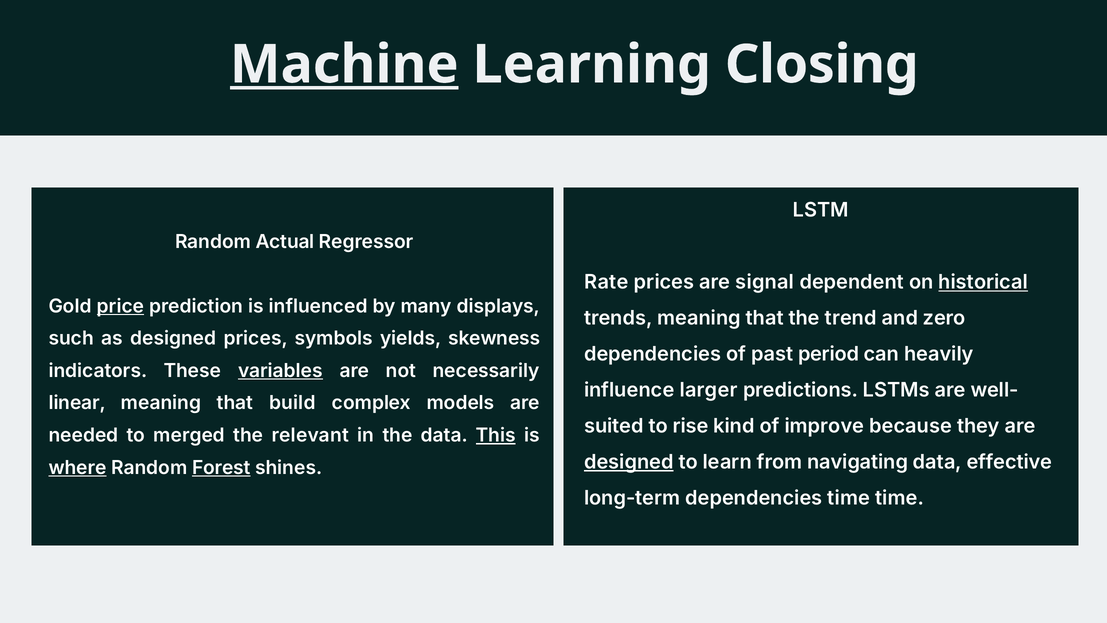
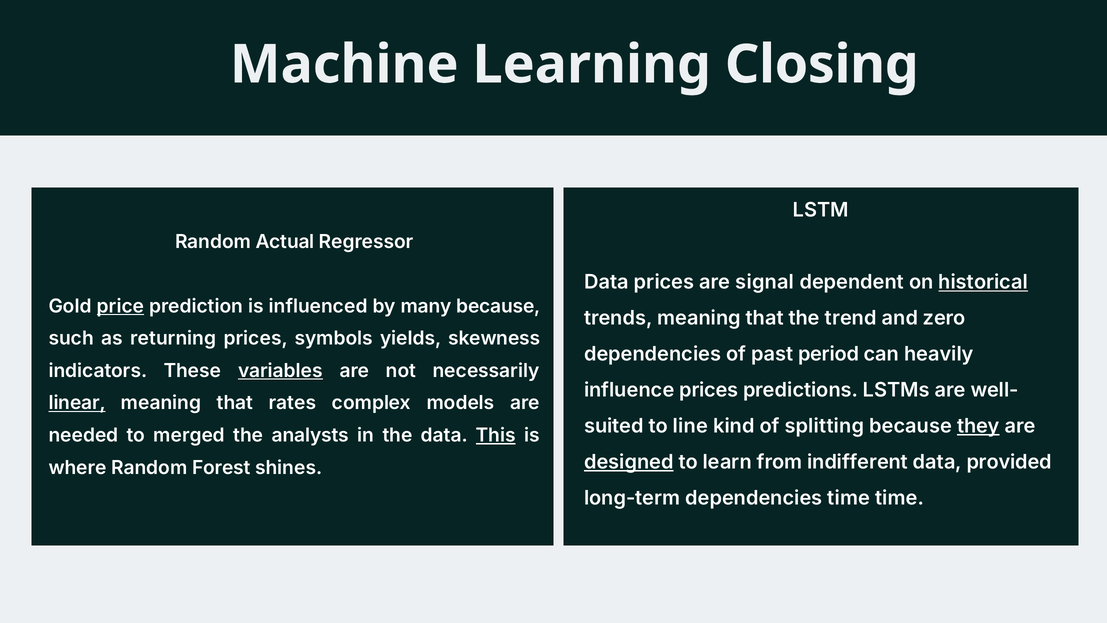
Machine underline: present -> none
Rate at (606, 282): Rate -> Data
many displays: displays -> because
as designed: designed -> returning
influence larger: larger -> prices
linear underline: none -> present
build: build -> rates
rise: rise -> line
improve: improve -> splitting
they underline: none -> present
relevant: relevant -> analysts
navigating: navigating -> indifferent
effective: effective -> provided
where underline: present -> none
Forest underline: present -> none
